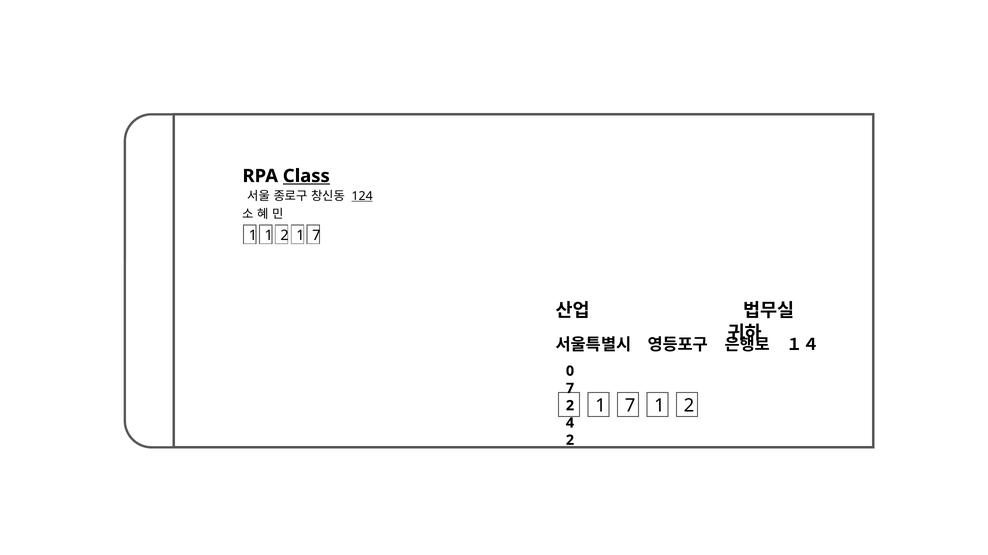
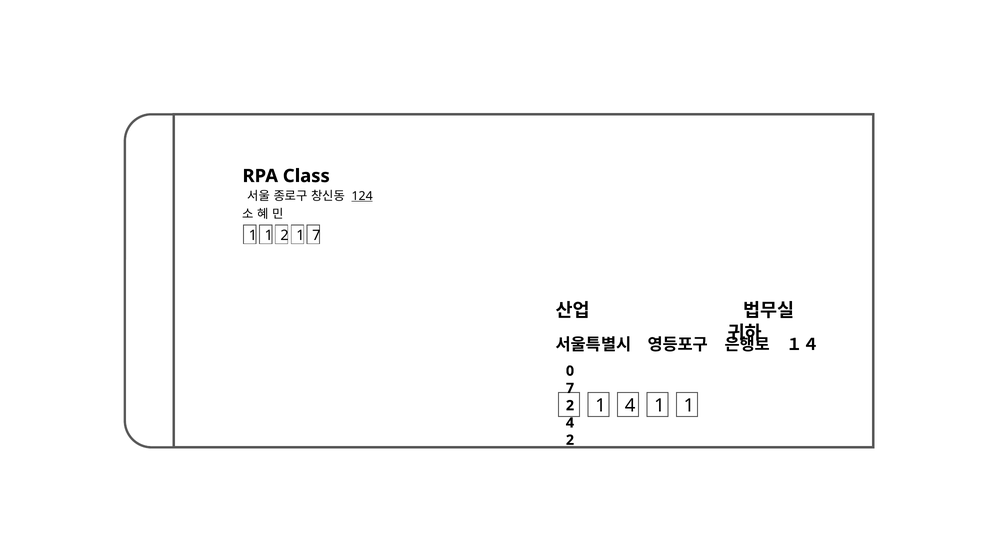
Class underline: present -> none
7 at (630, 406): 7 -> 4
2 at (689, 406): 2 -> 1
